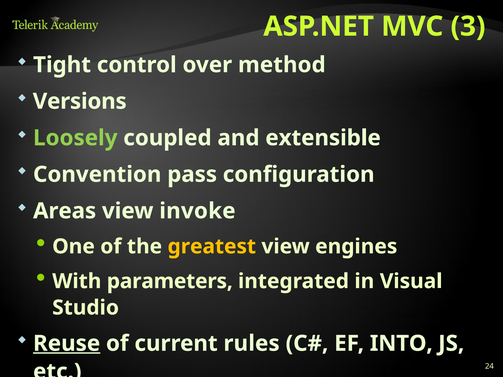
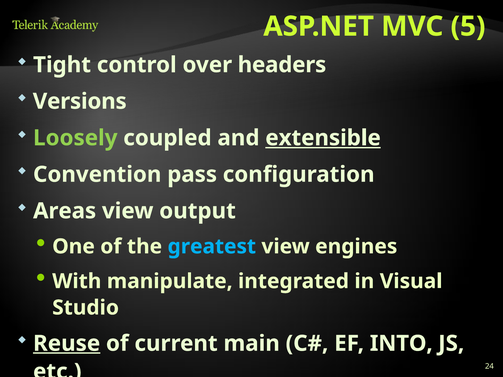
3: 3 -> 5
method: method -> headers
extensible underline: none -> present
invoke: invoke -> output
greatest colour: yellow -> light blue
parameters: parameters -> manipulate
rules: rules -> main
